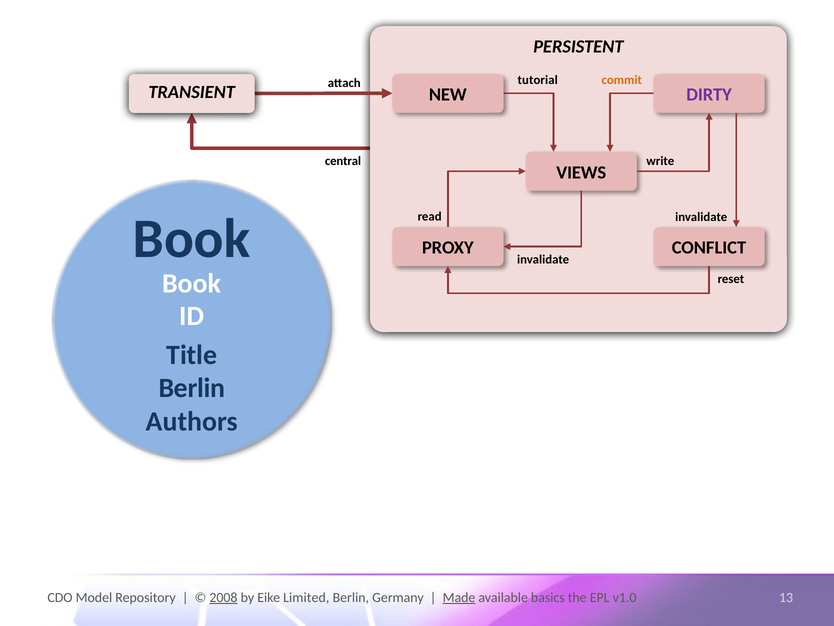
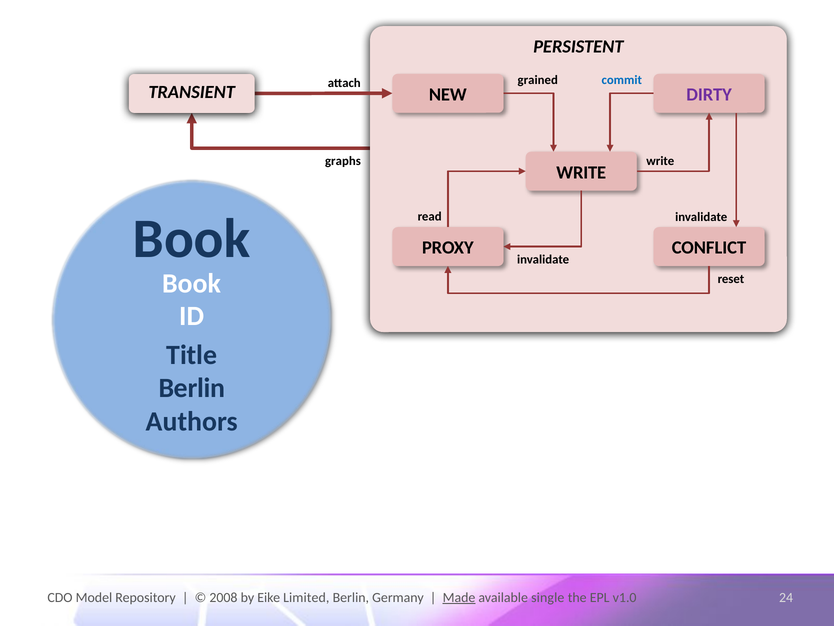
tutorial: tutorial -> grained
commit colour: orange -> blue
central: central -> graphs
VIEWS at (581, 172): VIEWS -> WRITE
2008 underline: present -> none
basics: basics -> single
13: 13 -> 24
